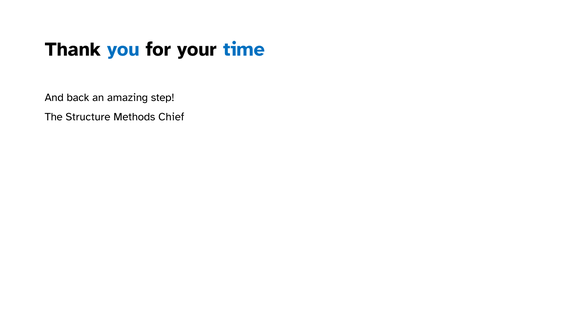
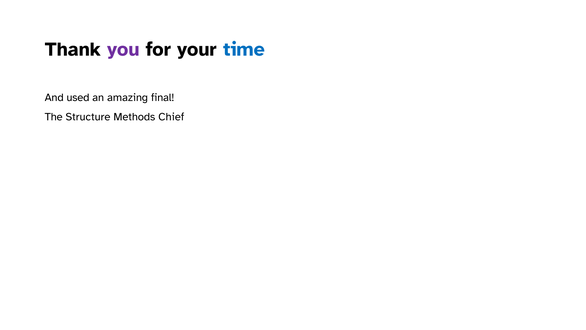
you colour: blue -> purple
back: back -> used
step: step -> final
